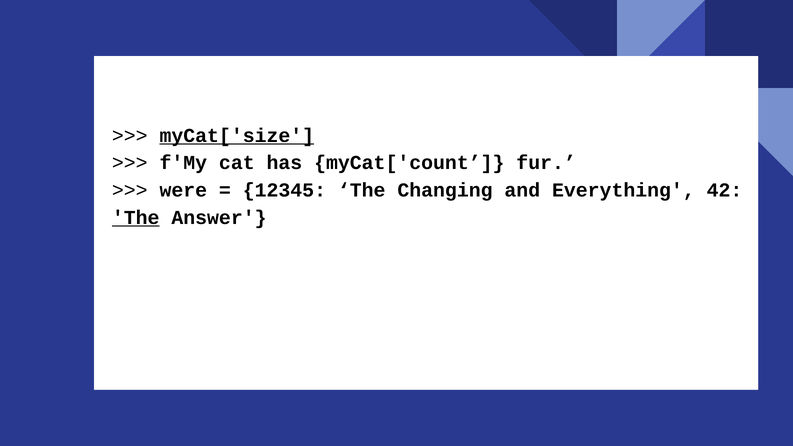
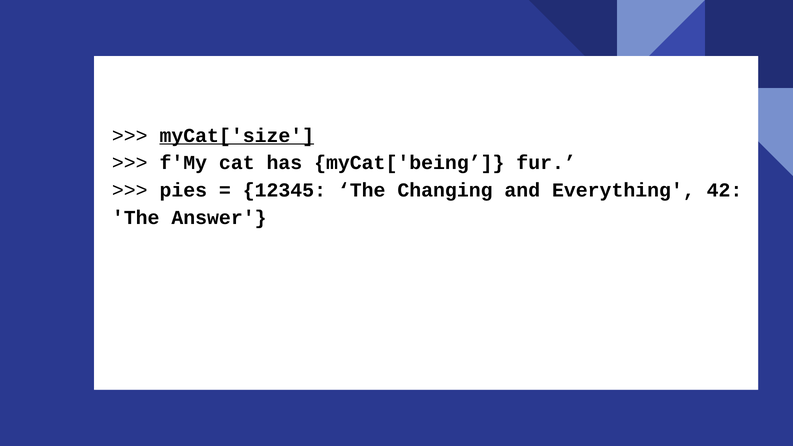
myCat['count: myCat['count -> myCat['being
were: were -> pies
The at (136, 218) underline: present -> none
